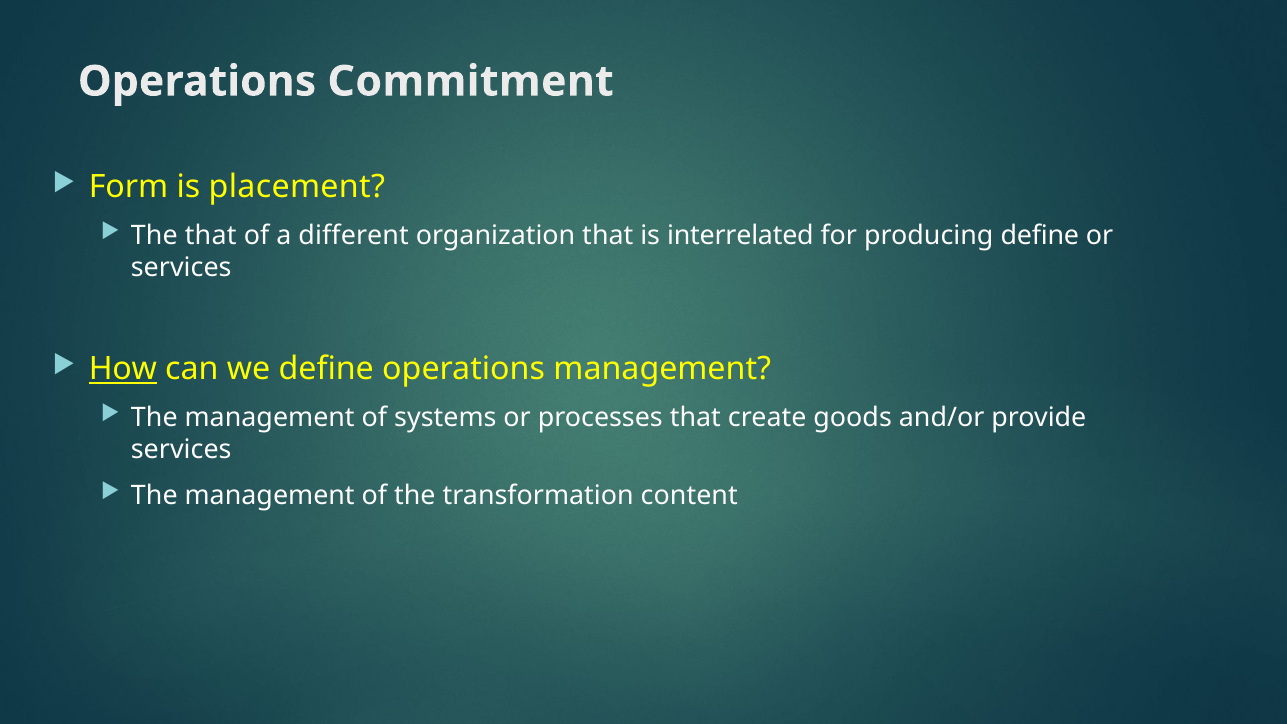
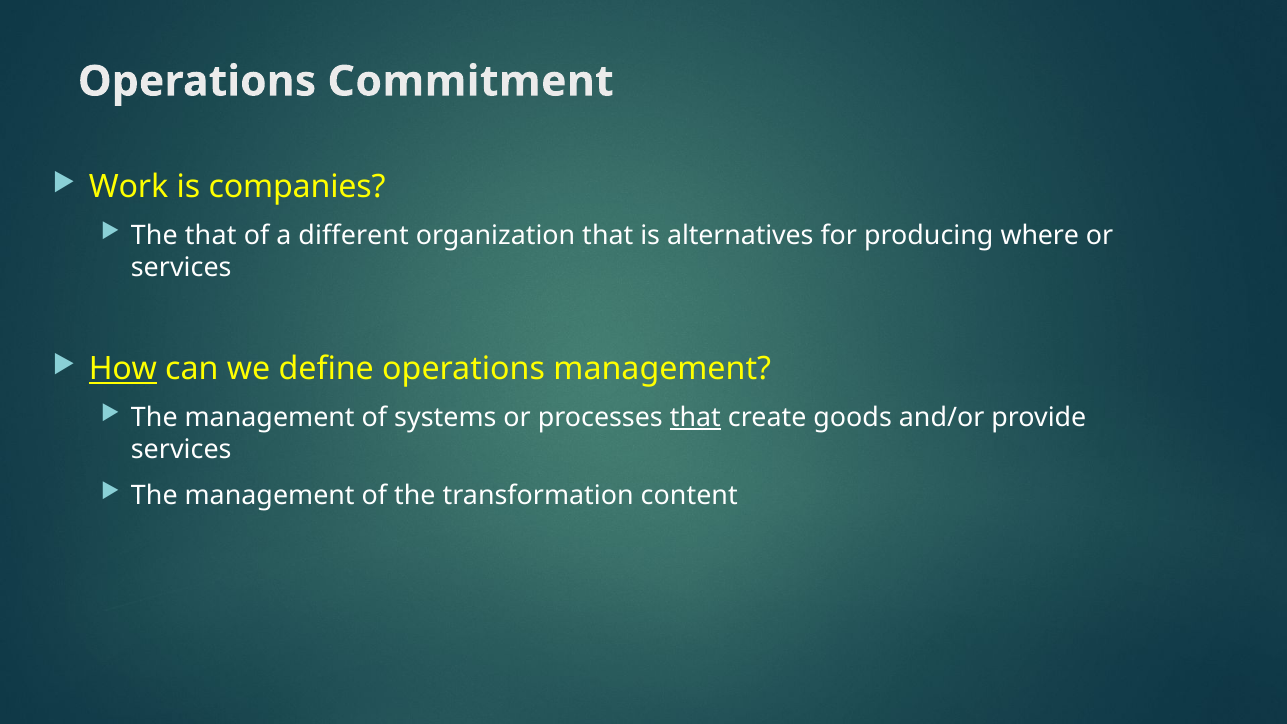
Form: Form -> Work
placement: placement -> companies
interrelated: interrelated -> alternatives
producing define: define -> where
that at (695, 418) underline: none -> present
